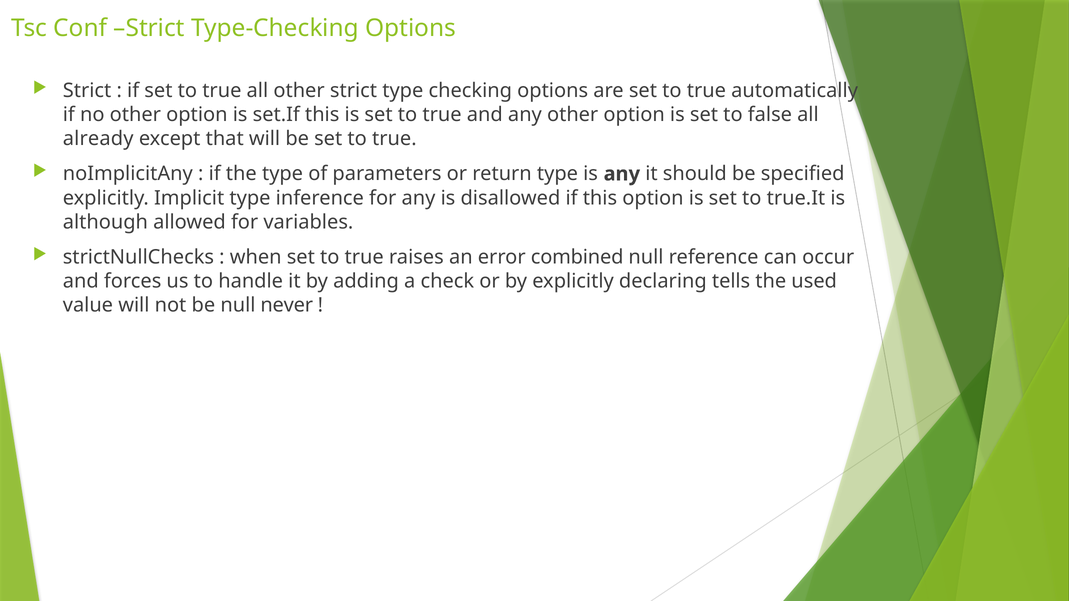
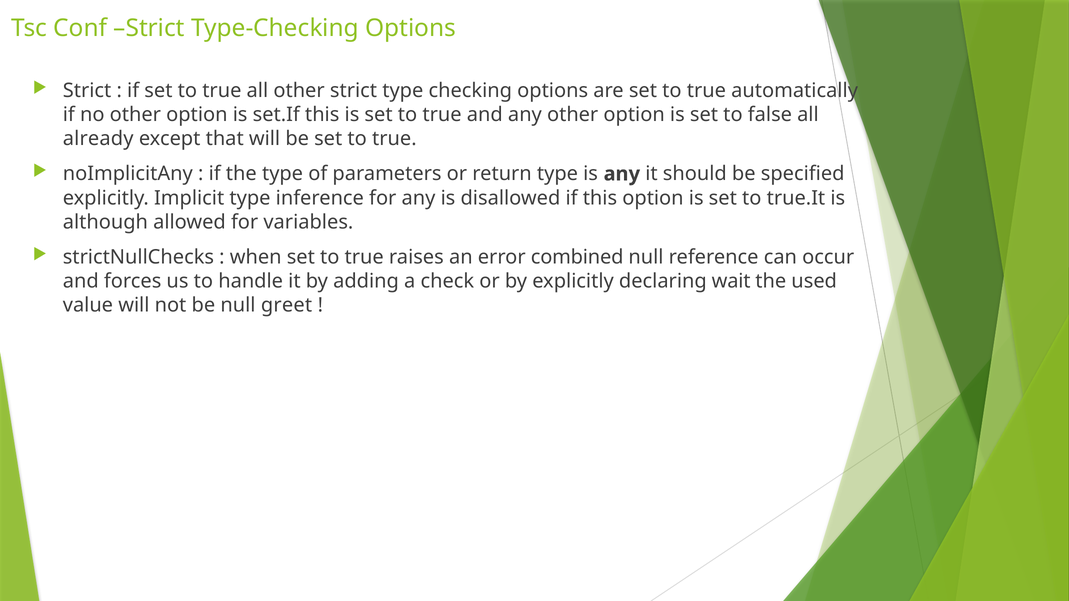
tells: tells -> wait
never: never -> greet
